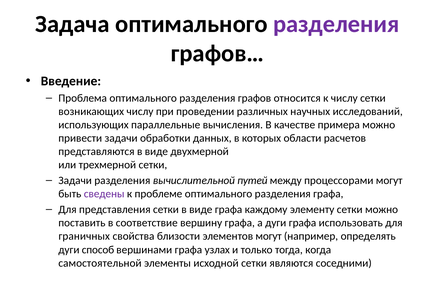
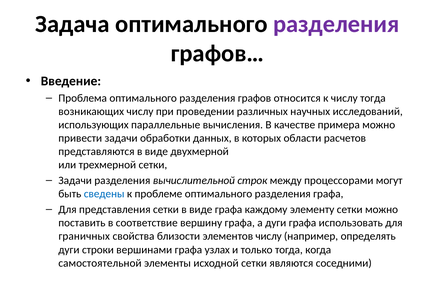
числу сетки: сетки -> тогда
путей: путей -> строк
сведены colour: purple -> blue
элементов могут: могут -> числу
способ: способ -> строки
